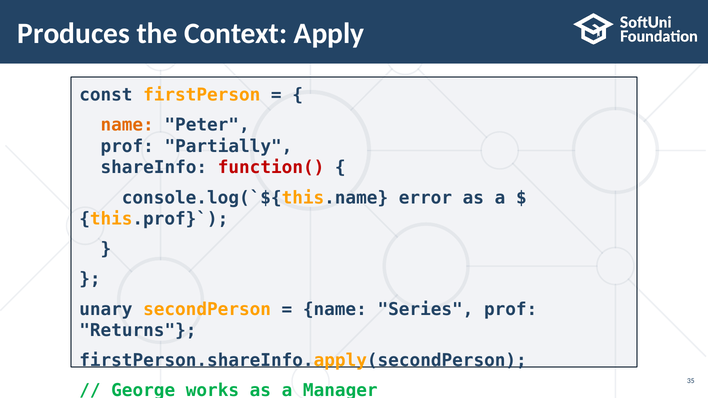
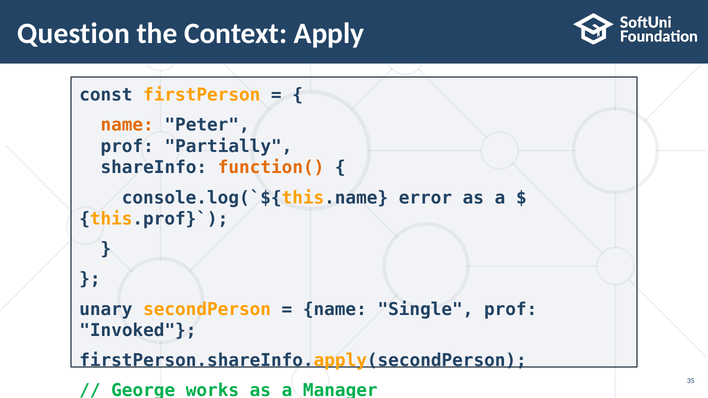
Produces: Produces -> Question
function( colour: red -> orange
Series: Series -> Single
Returns: Returns -> Invoked
